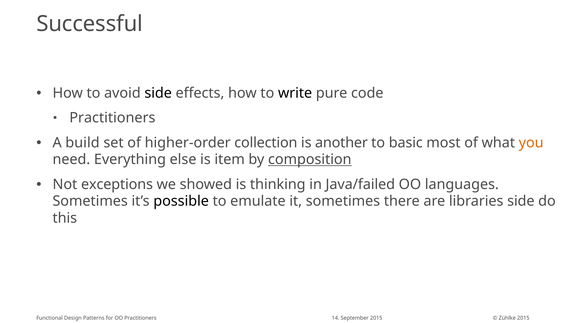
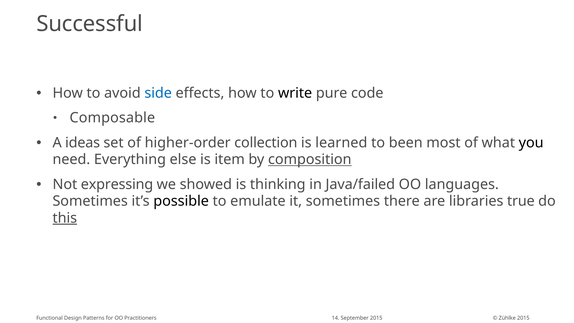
side at (158, 93) colour: black -> blue
Practitioners at (112, 118): Practitioners -> Composable
build: build -> ideas
another: another -> learned
basic: basic -> been
you colour: orange -> black
exceptions: exceptions -> expressing
libraries side: side -> true
this underline: none -> present
